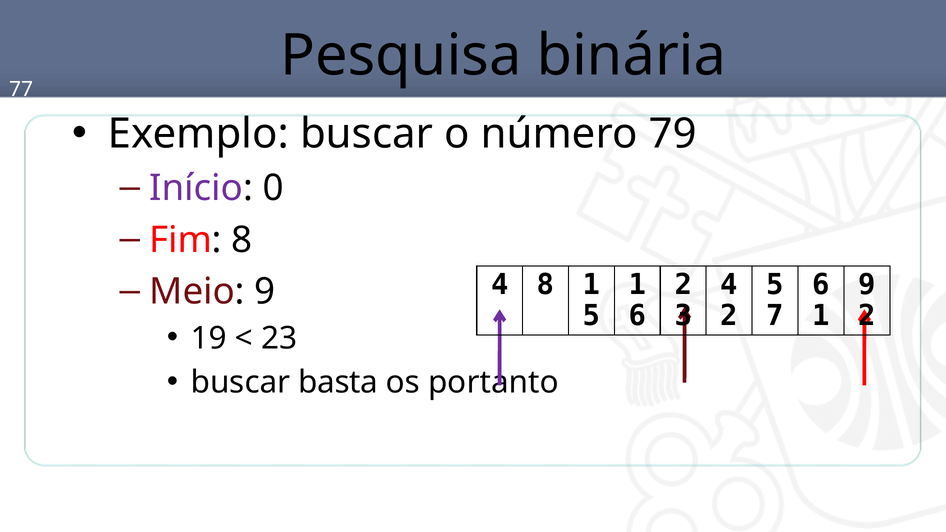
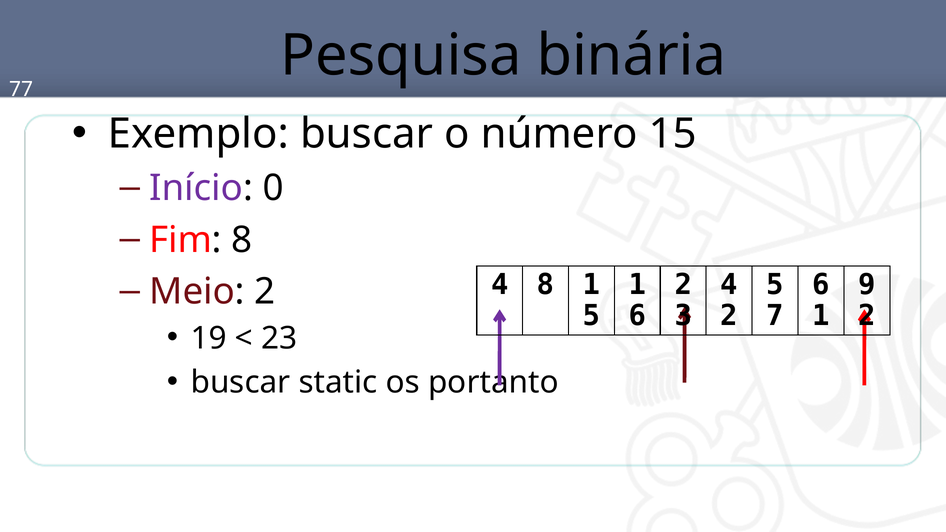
79: 79 -> 15
Meio 9: 9 -> 2
basta: basta -> static
